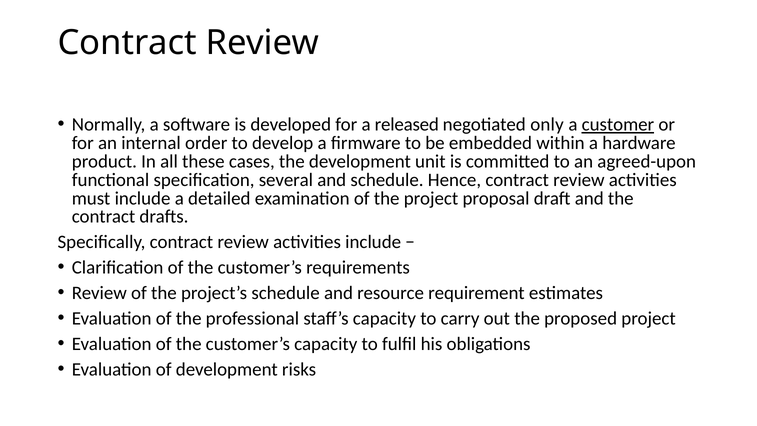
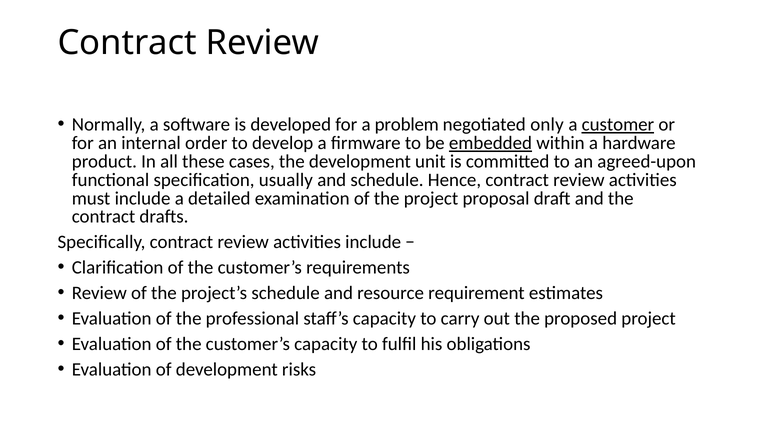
released: released -> problem
embedded underline: none -> present
several: several -> usually
